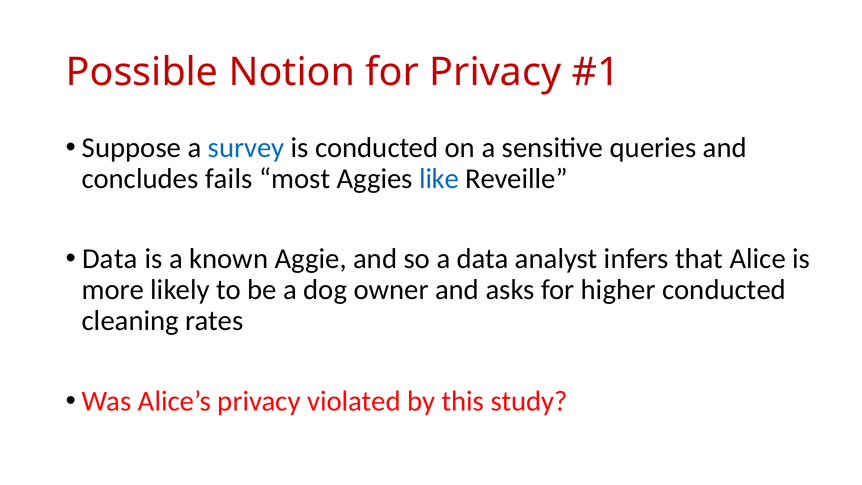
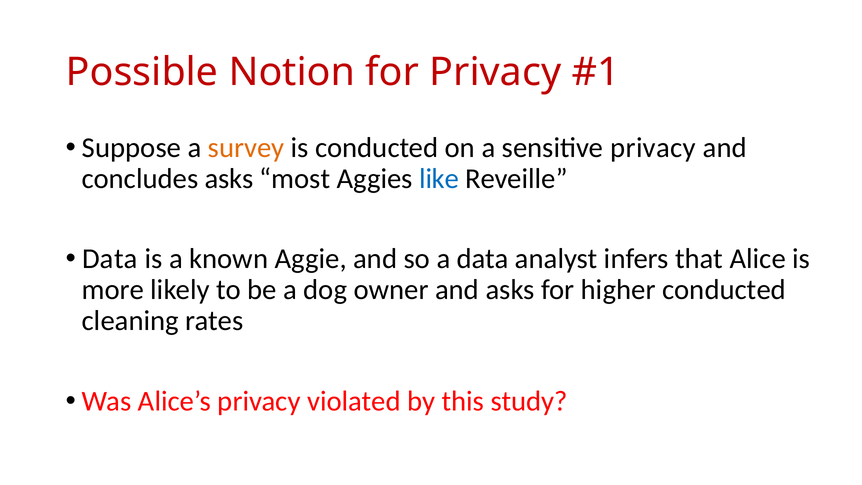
survey colour: blue -> orange
sensitive queries: queries -> privacy
concludes fails: fails -> asks
